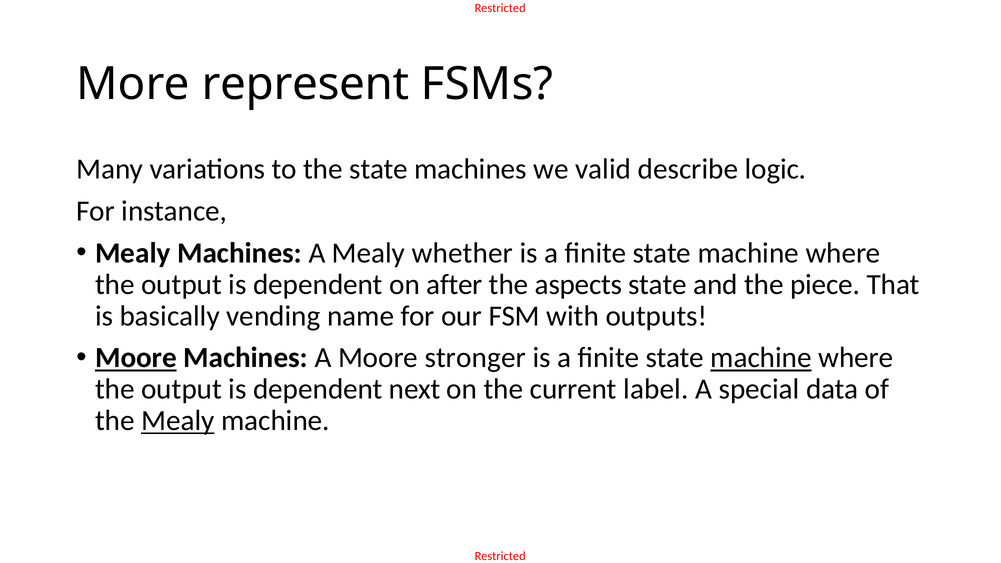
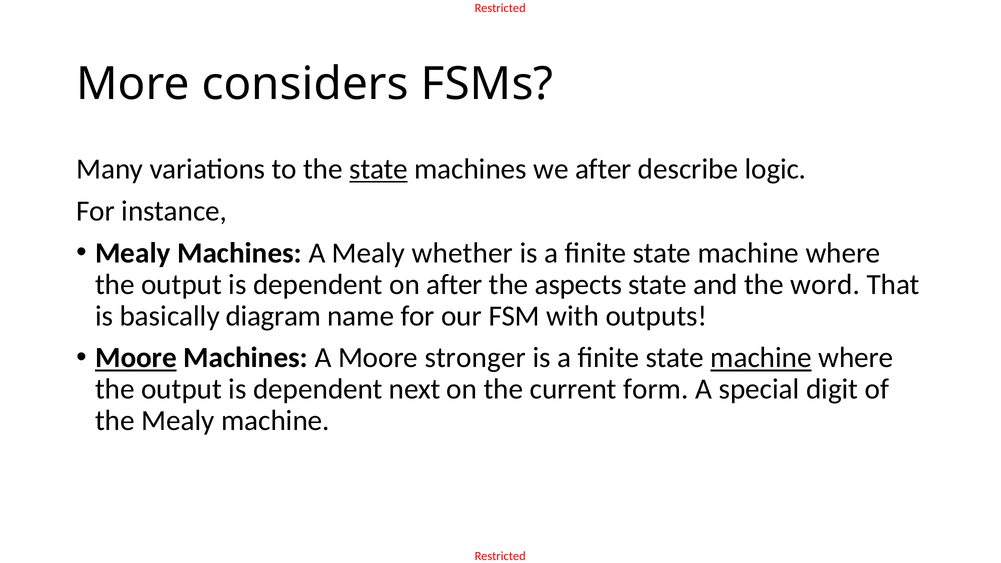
represent: represent -> considers
state at (379, 169) underline: none -> present
we valid: valid -> after
piece: piece -> word
vending: vending -> diagram
label: label -> form
data: data -> digit
Mealy at (178, 421) underline: present -> none
